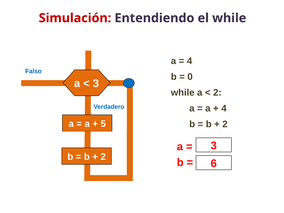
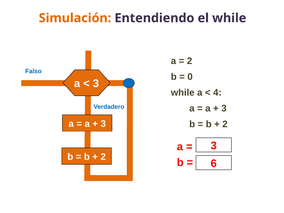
Simulación colour: red -> orange
4 at (190, 61): 4 -> 2
2 at (217, 93): 2 -> 4
4 at (224, 108): 4 -> 3
5 at (103, 124): 5 -> 3
